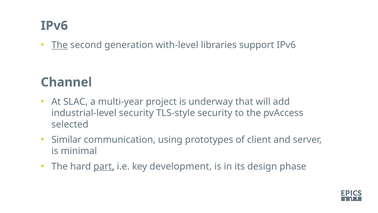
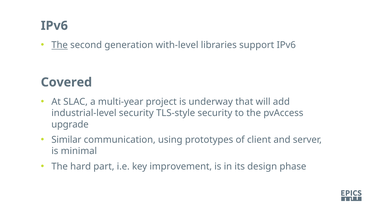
Channel: Channel -> Covered
selected: selected -> upgrade
part underline: present -> none
development: development -> improvement
